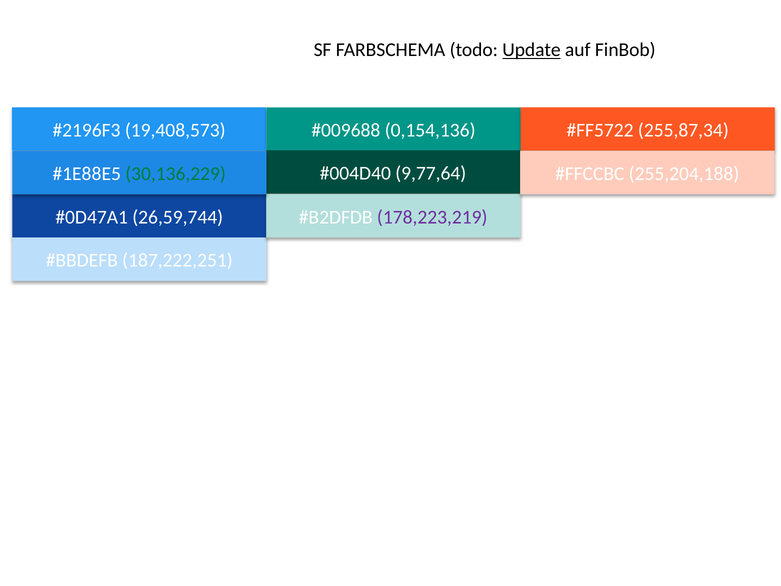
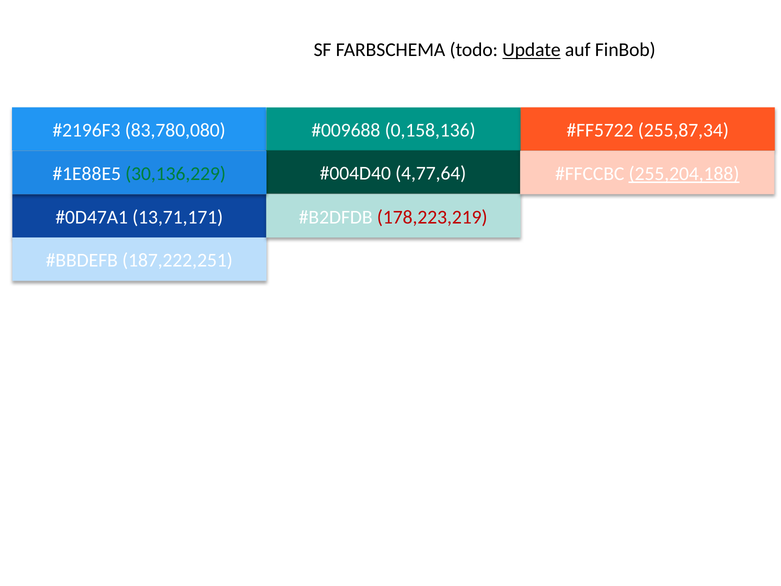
19,408,573: 19,408,573 -> 83,780,080
0,154,136: 0,154,136 -> 0,158,136
9,77,64: 9,77,64 -> 4,77,64
255,204,188 underline: none -> present
26,59,744: 26,59,744 -> 13,71,171
178,223,219 colour: purple -> red
